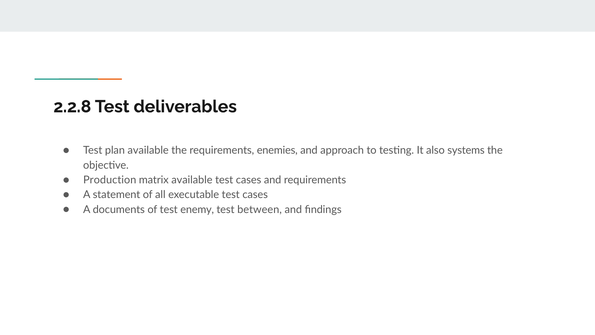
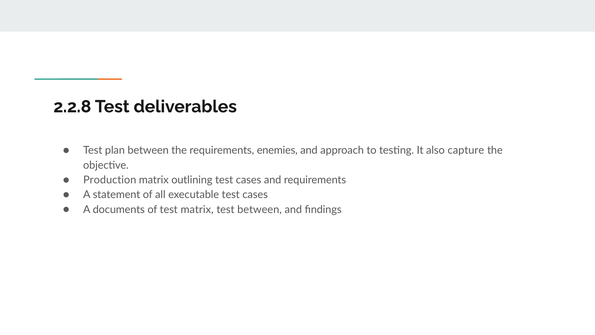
plan available: available -> between
systems: systems -> capture
matrix available: available -> outlining
test enemy: enemy -> matrix
